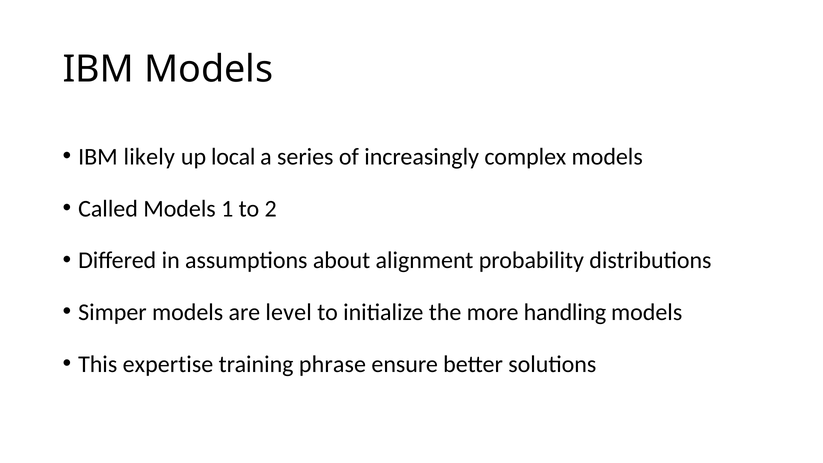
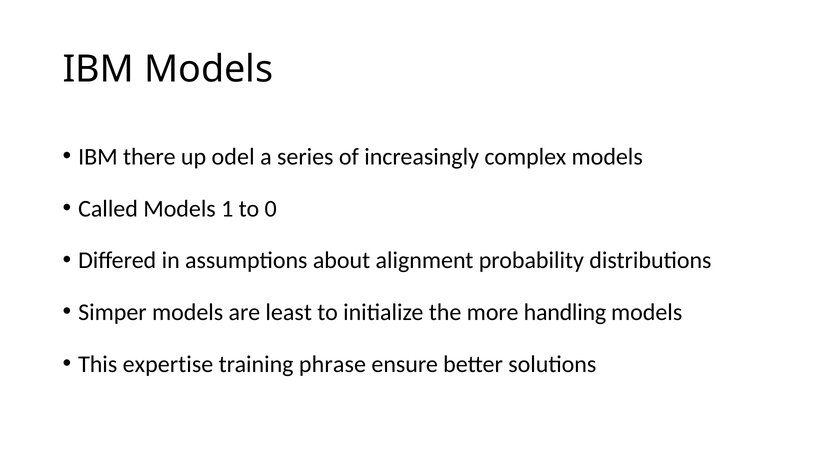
likely: likely -> there
local: local -> odel
2: 2 -> 0
level: level -> least
